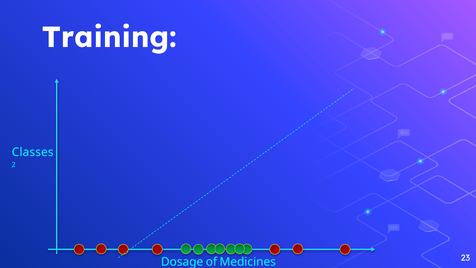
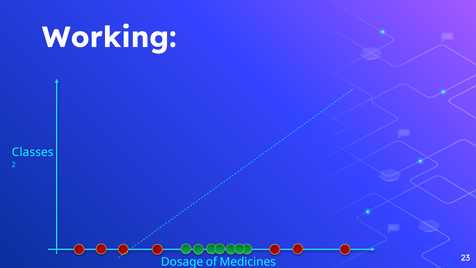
Training: Training -> Working
